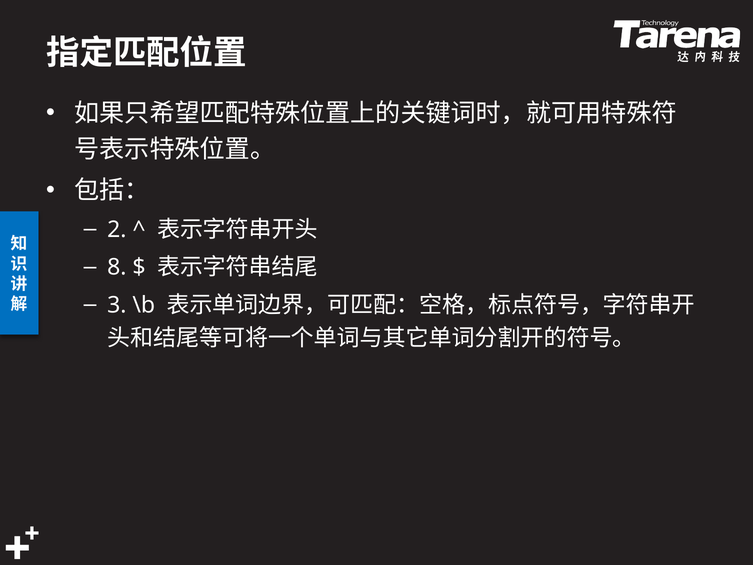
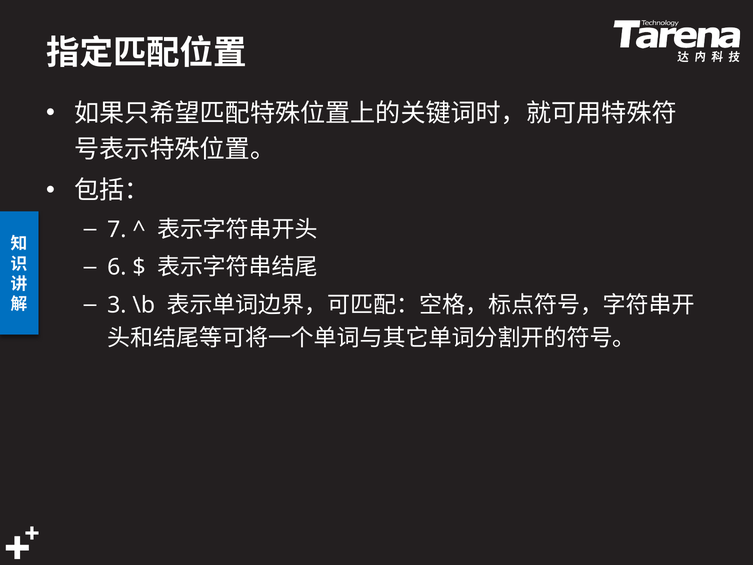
2: 2 -> 7
8: 8 -> 6
